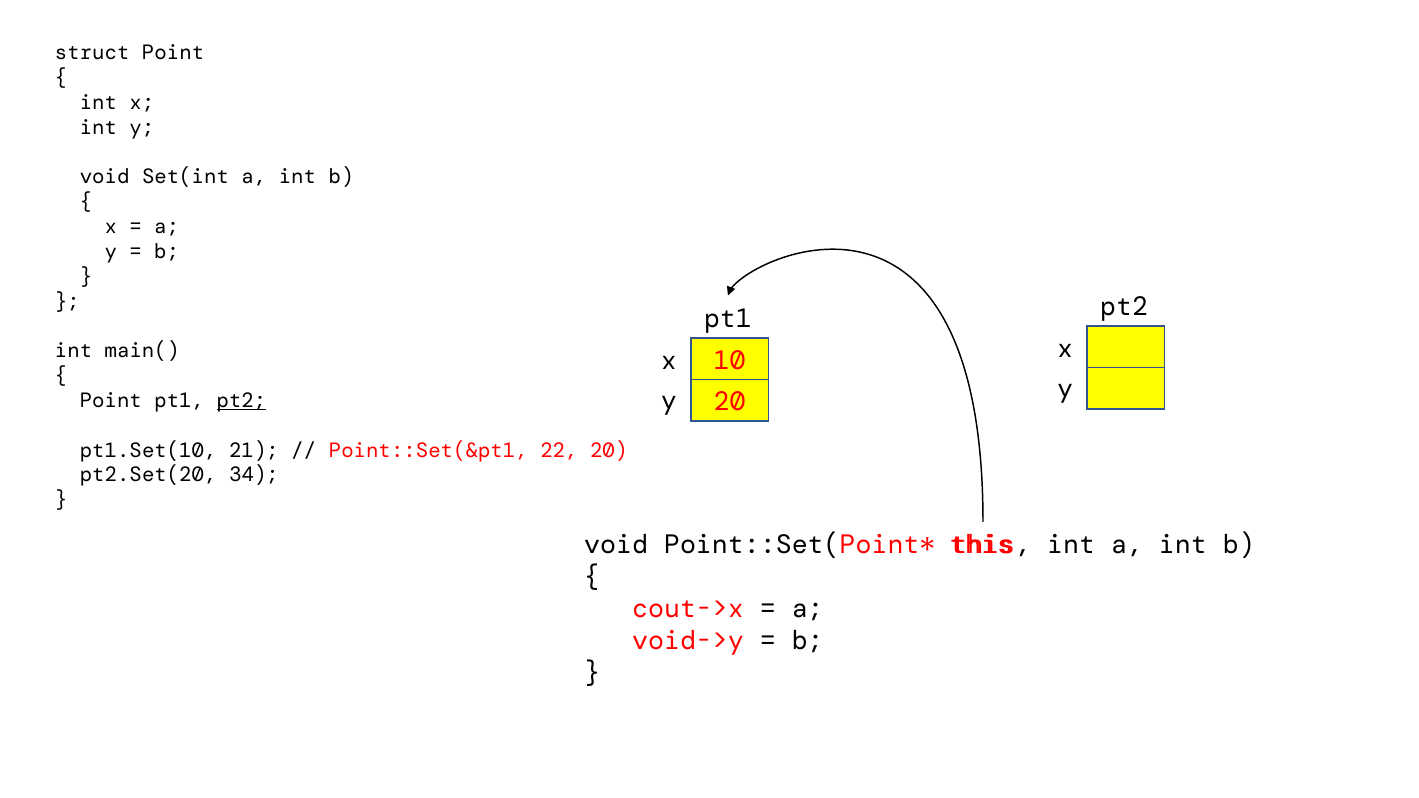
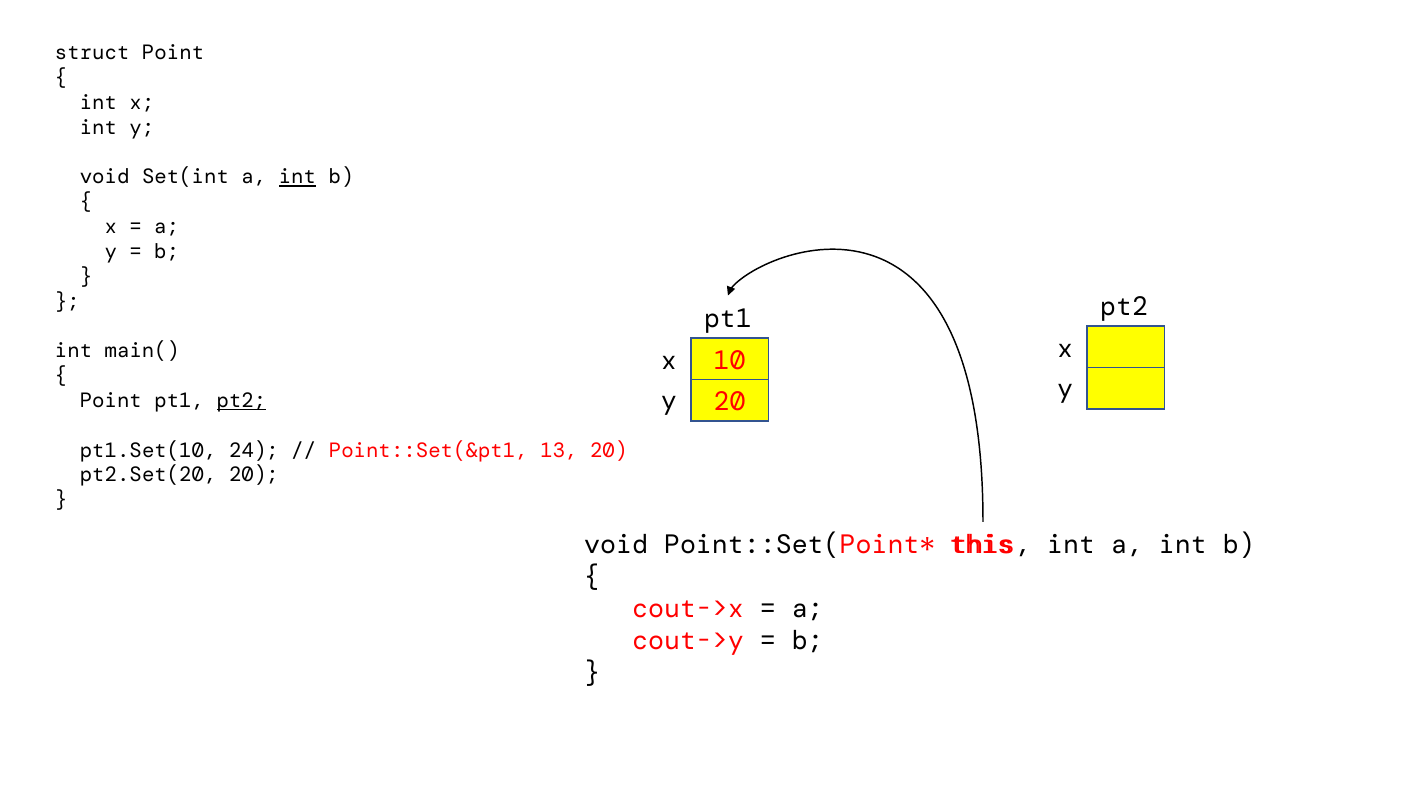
int at (297, 177) underline: none -> present
21: 21 -> 24
22: 22 -> 13
pt2.Set(20 34: 34 -> 20
void->y: void->y -> cout->y
